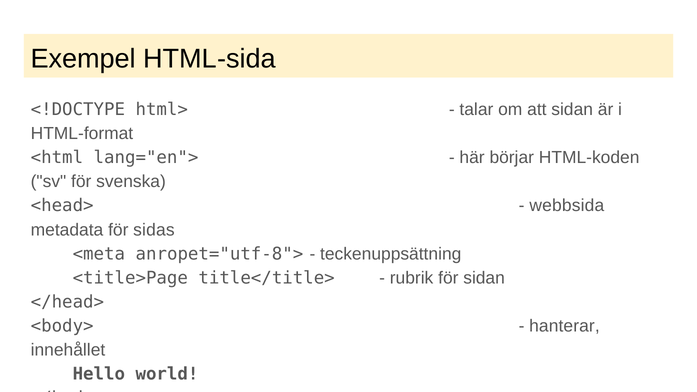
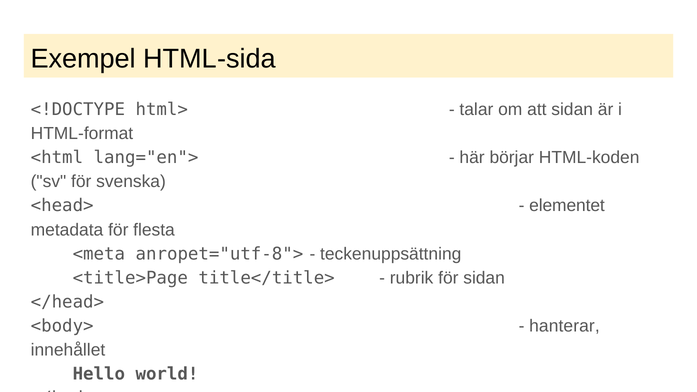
webbsida: webbsida -> elementet
sidas: sidas -> flesta
